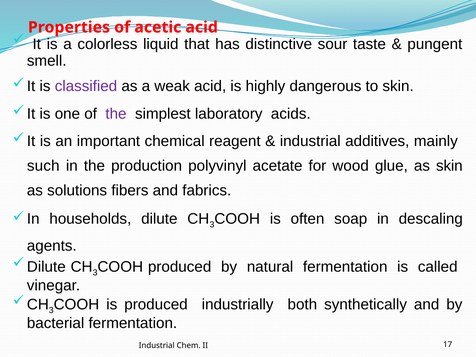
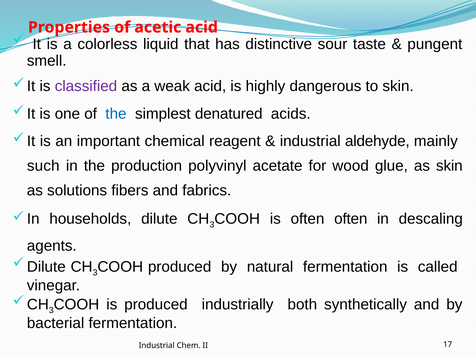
the at (116, 114) colour: purple -> blue
laboratory: laboratory -> denatured
additives: additives -> aldehyde
often soap: soap -> often
